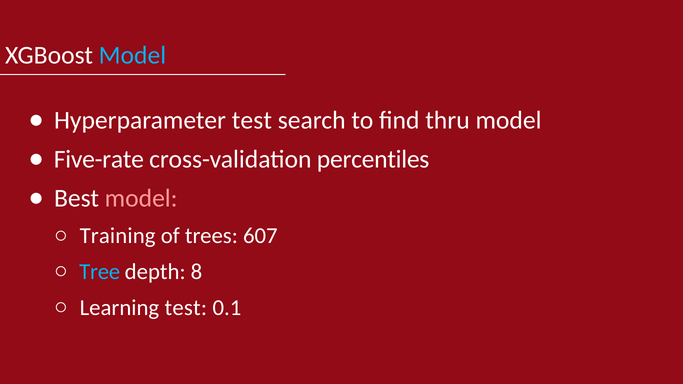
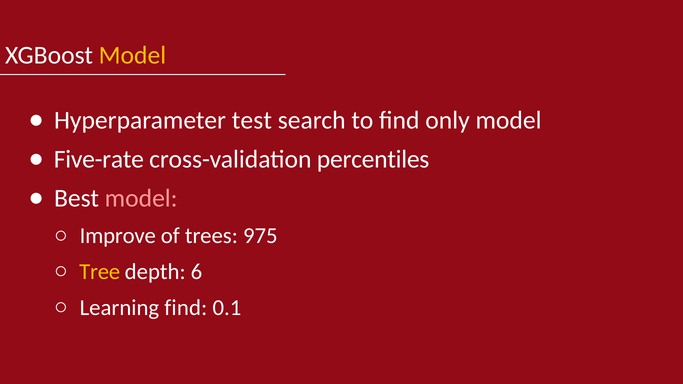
Model at (132, 55) colour: light blue -> yellow
thru: thru -> only
Training: Training -> Improve
607: 607 -> 975
Tree colour: light blue -> yellow
8: 8 -> 6
Learning test: test -> find
